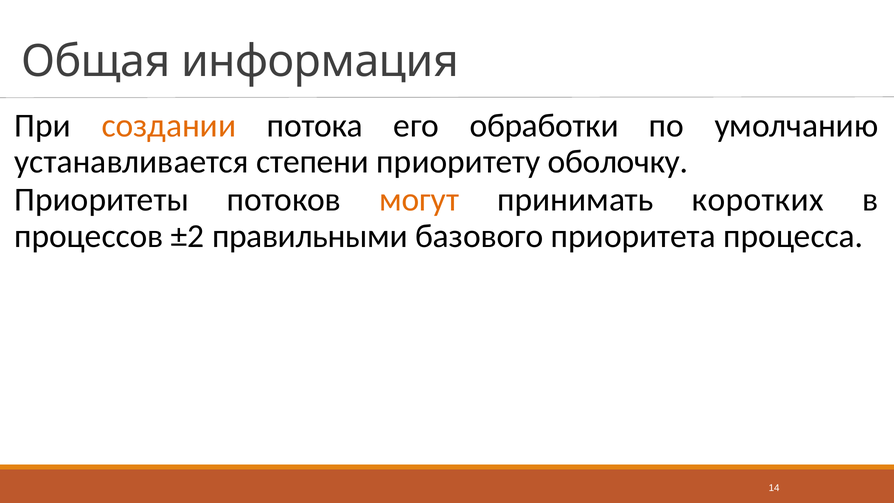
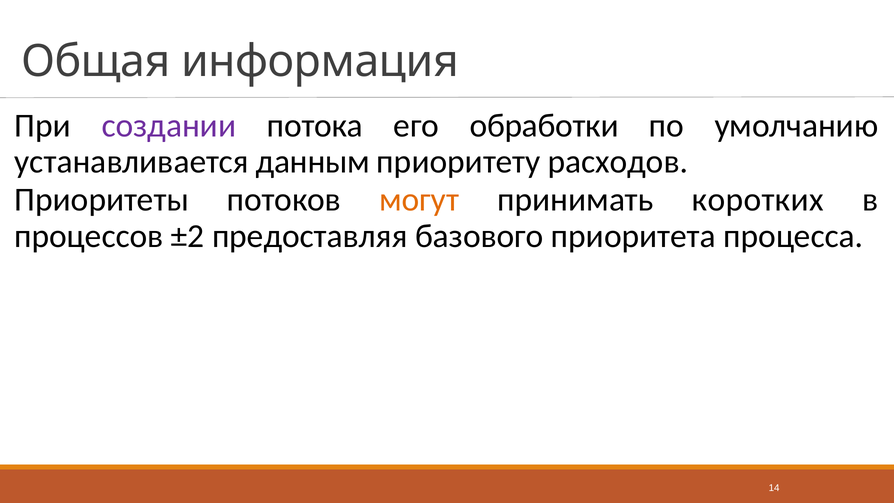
создании colour: orange -> purple
степени: степени -> данным
оболочку: оболочку -> расходов
правильными: правильными -> предоставляя
